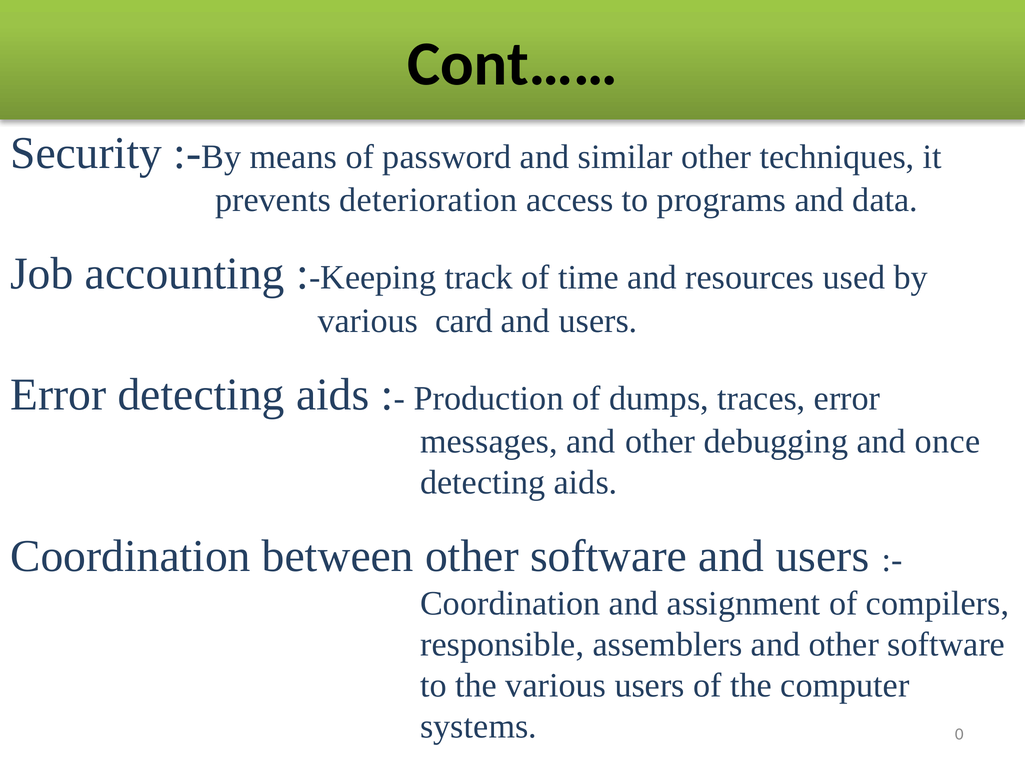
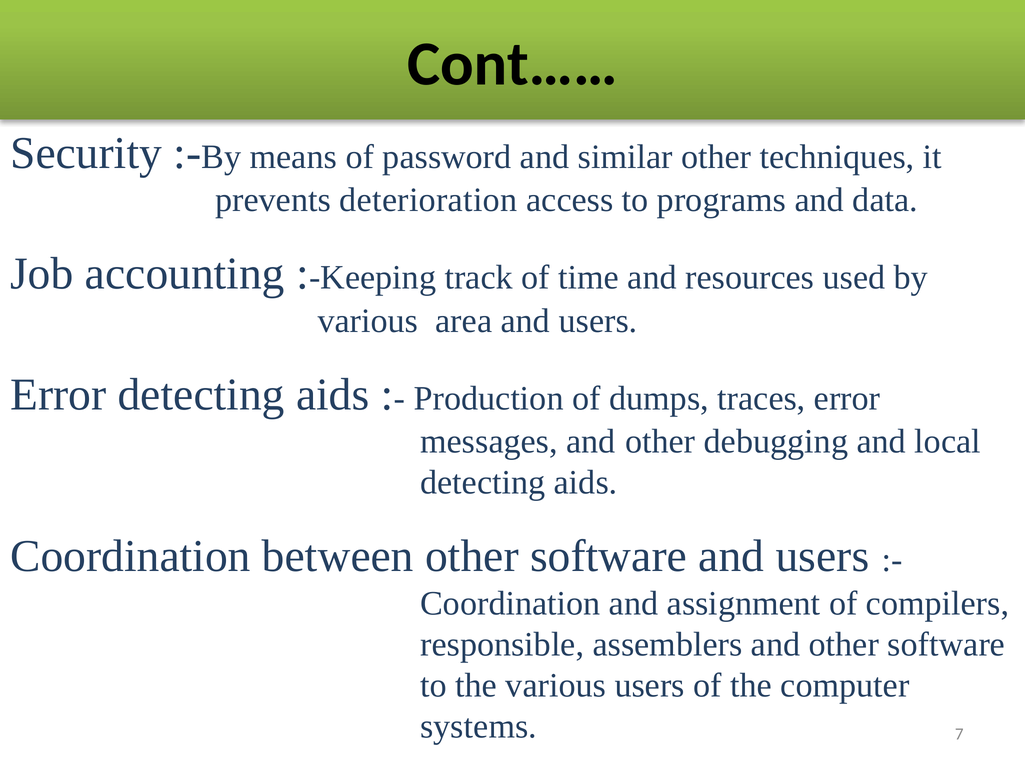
card: card -> area
once: once -> local
0: 0 -> 7
